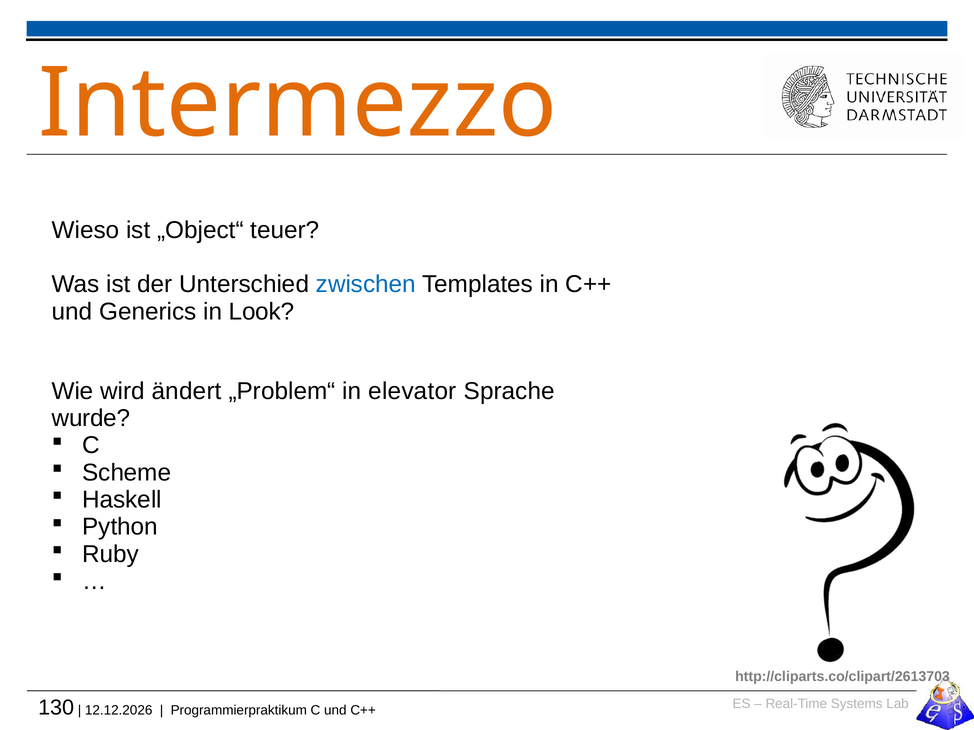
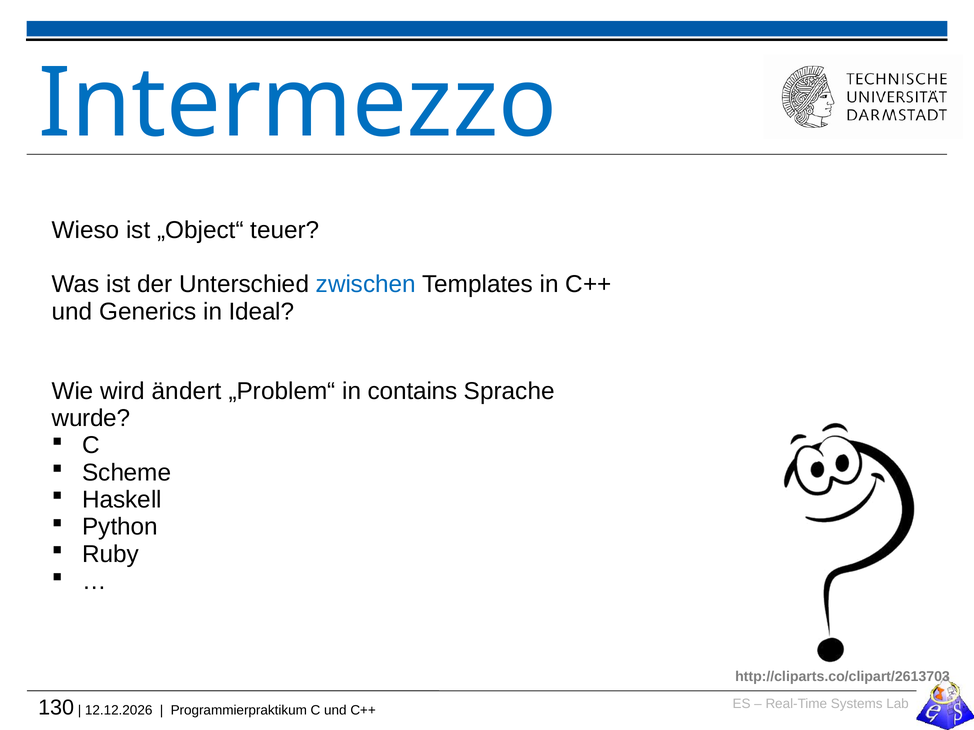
Intermezzo colour: orange -> blue
Look: Look -> Ideal
elevator: elevator -> contains
